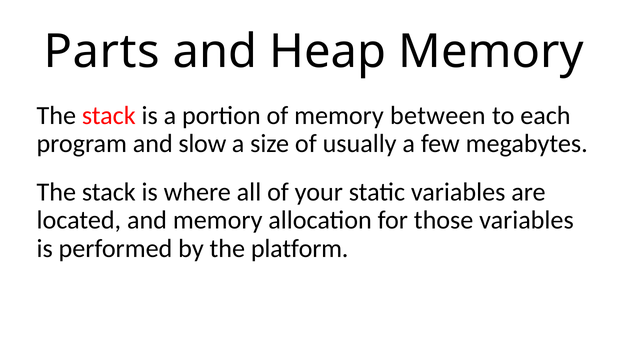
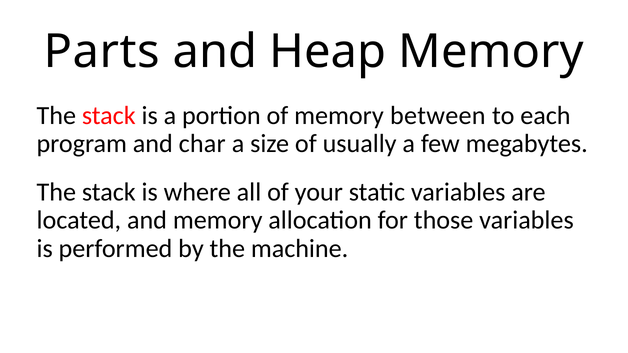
slow: slow -> char
platform: platform -> machine
